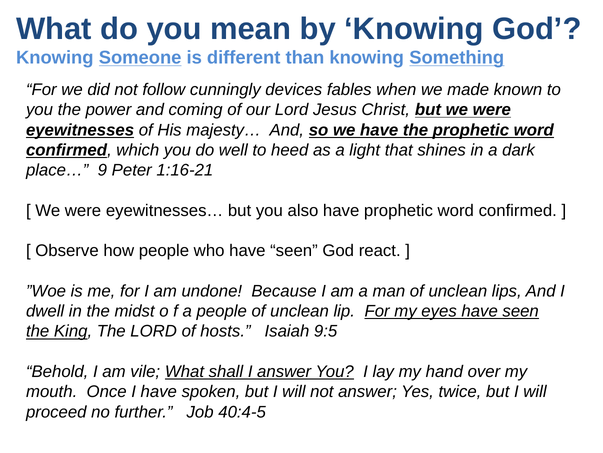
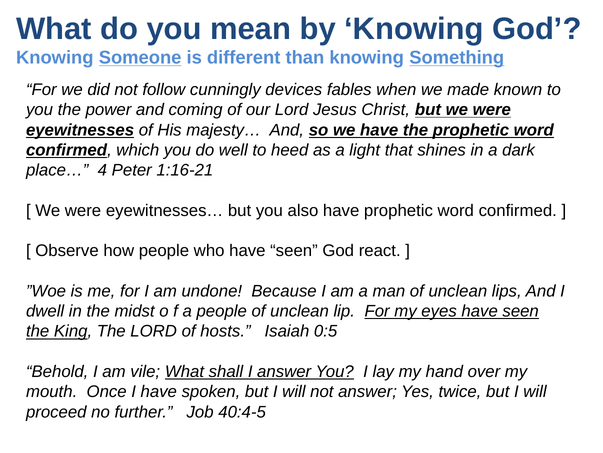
9: 9 -> 4
9:5: 9:5 -> 0:5
